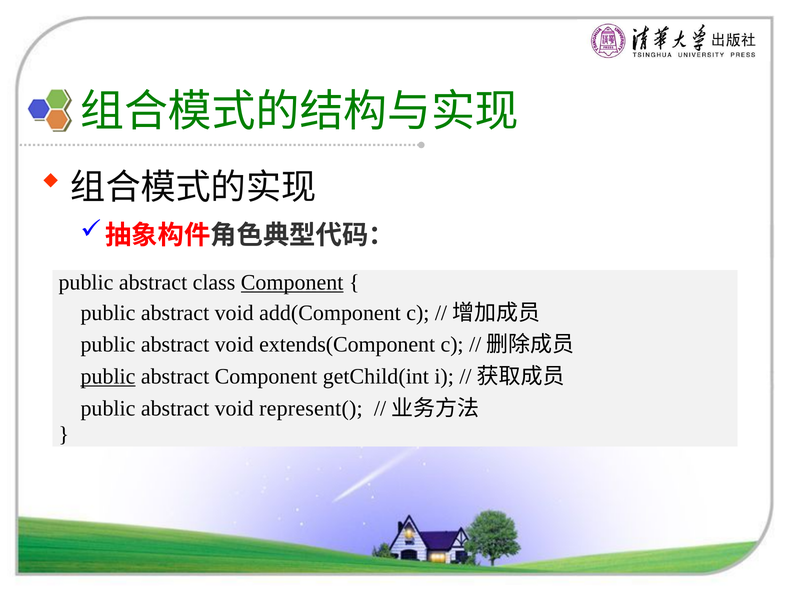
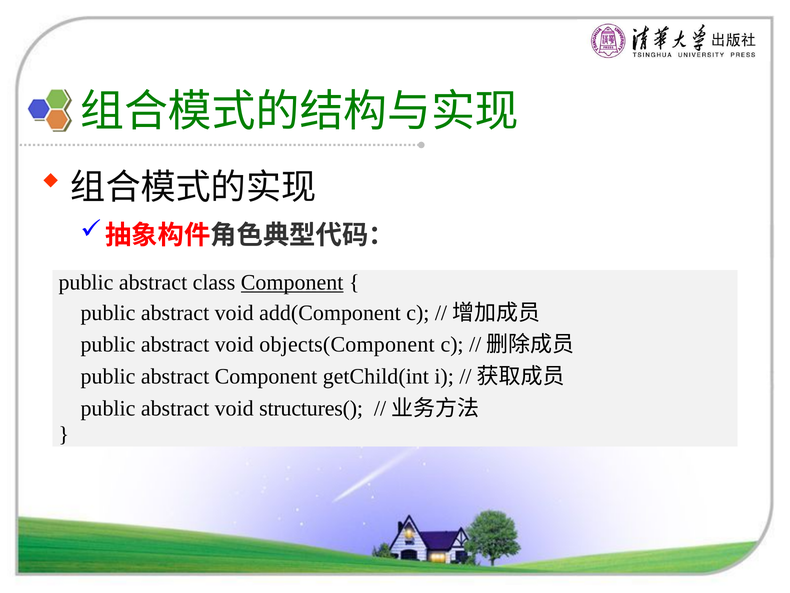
extends(Component: extends(Component -> objects(Component
public at (108, 376) underline: present -> none
represent(: represent( -> structures(
